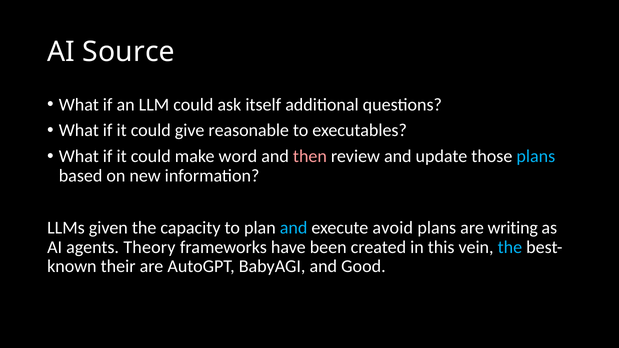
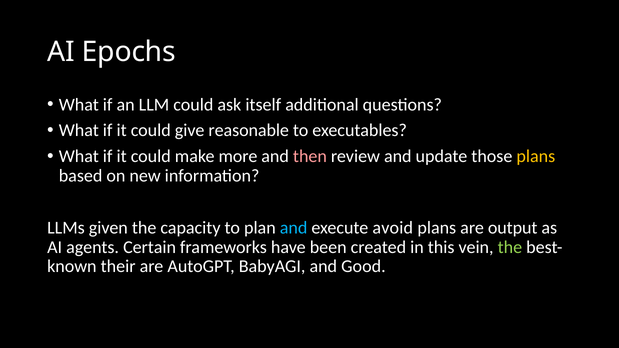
Source: Source -> Epochs
word: word -> more
plans at (536, 156) colour: light blue -> yellow
writing: writing -> output
Theory: Theory -> Certain
the at (510, 247) colour: light blue -> light green
